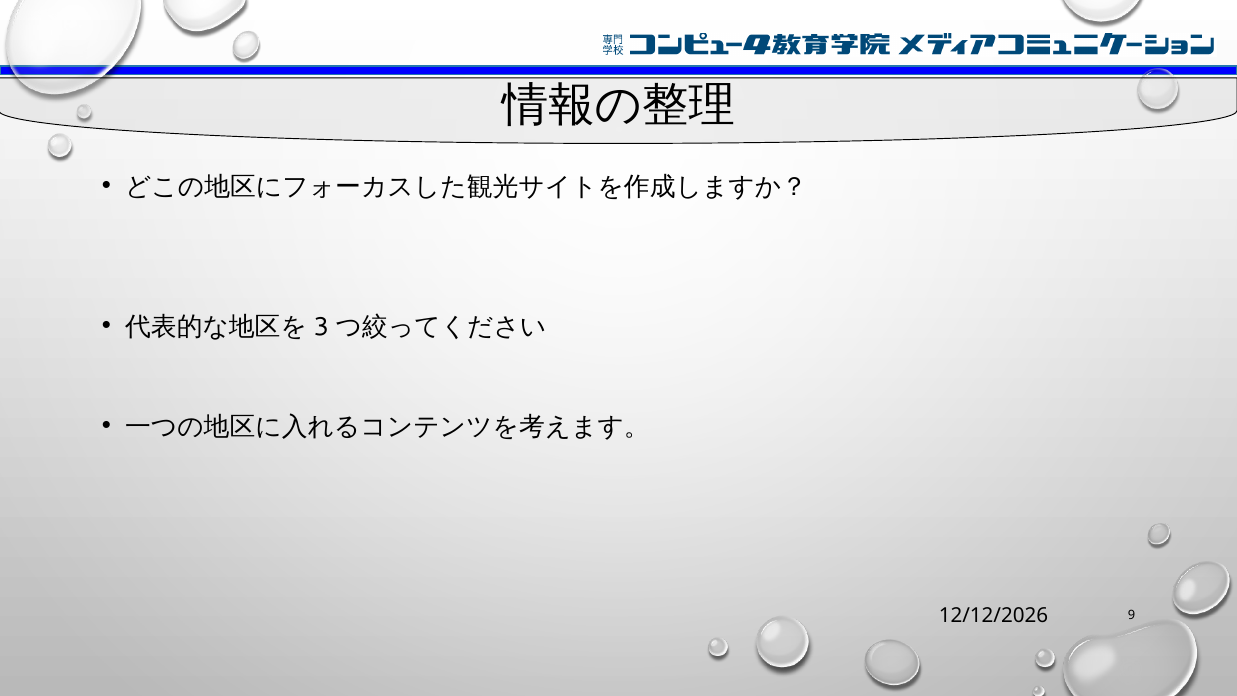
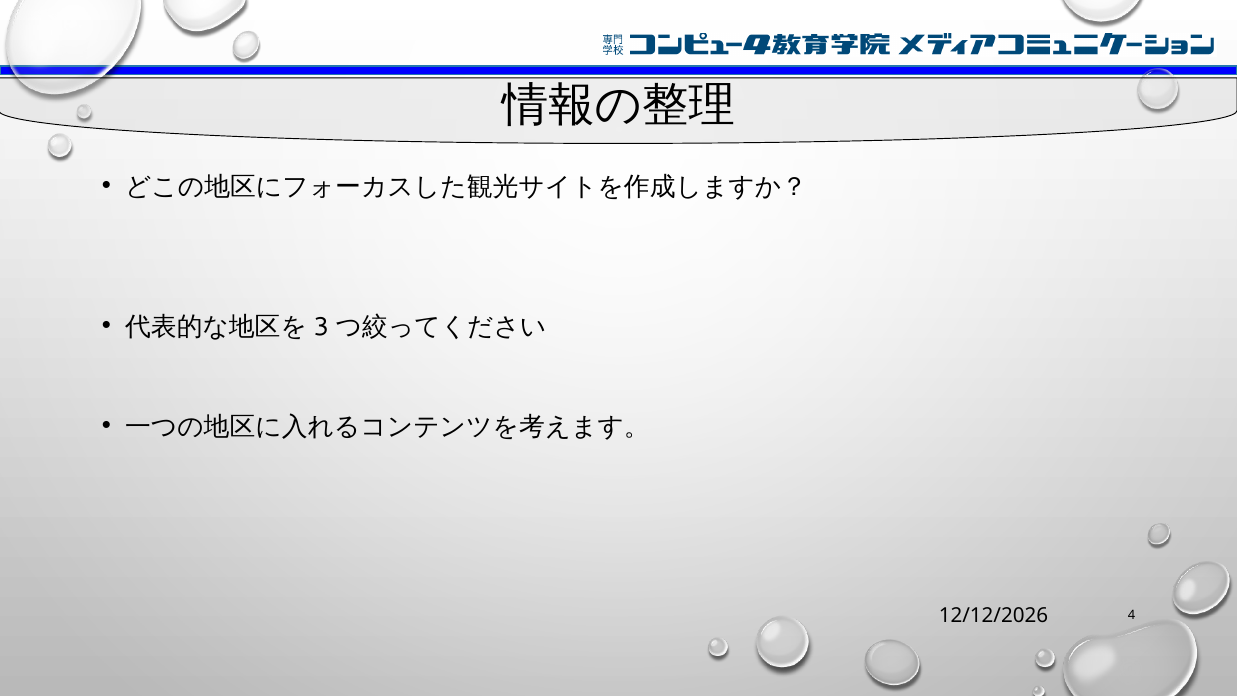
9: 9 -> 4
